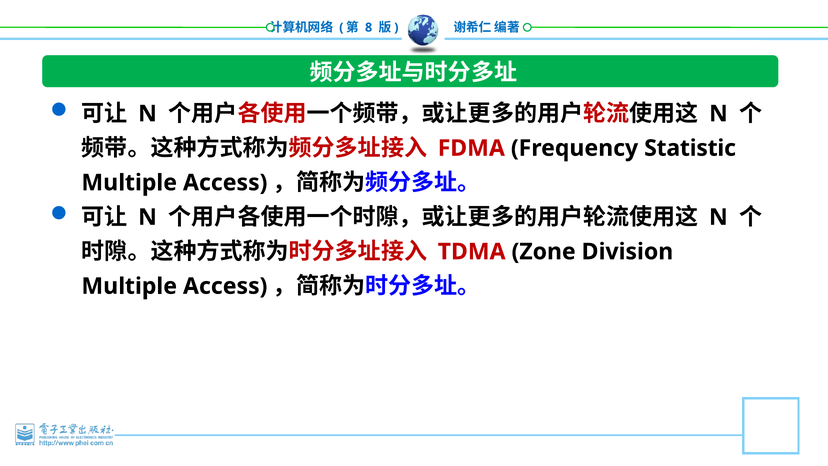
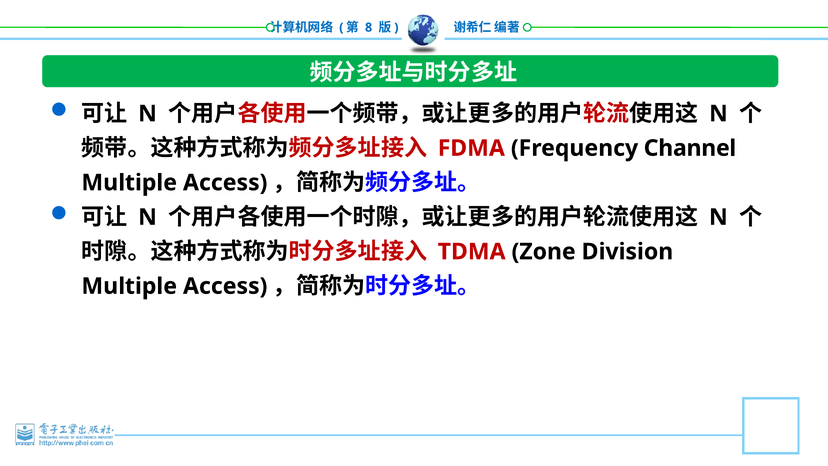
Statistic: Statistic -> Channel
